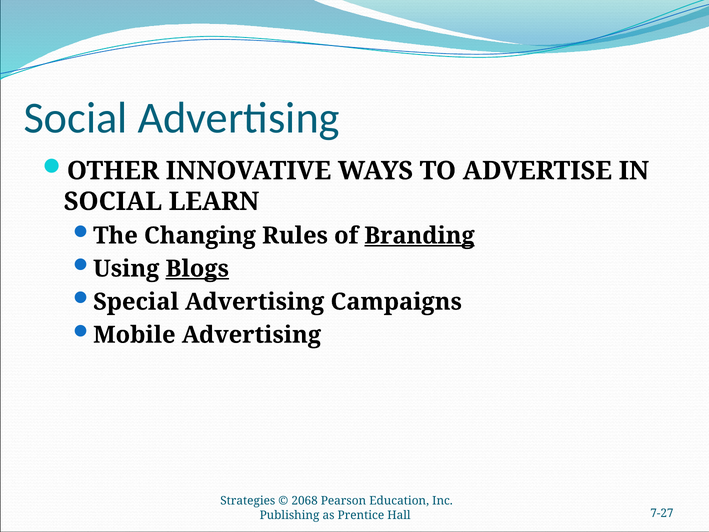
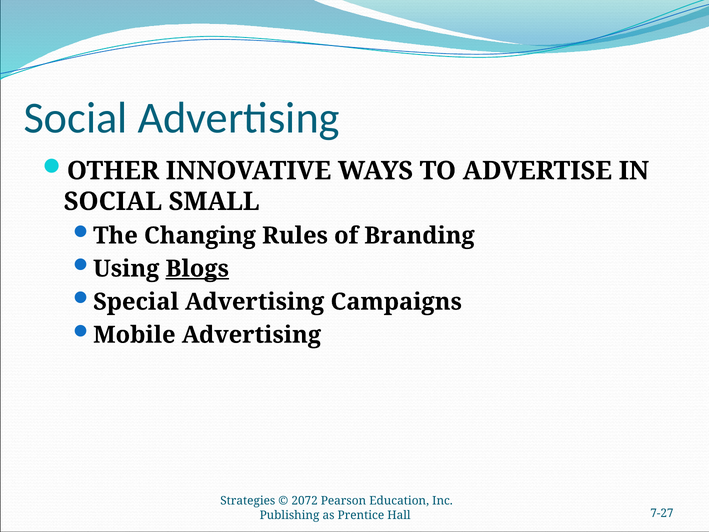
LEARN: LEARN -> SMALL
Branding underline: present -> none
2068: 2068 -> 2072
